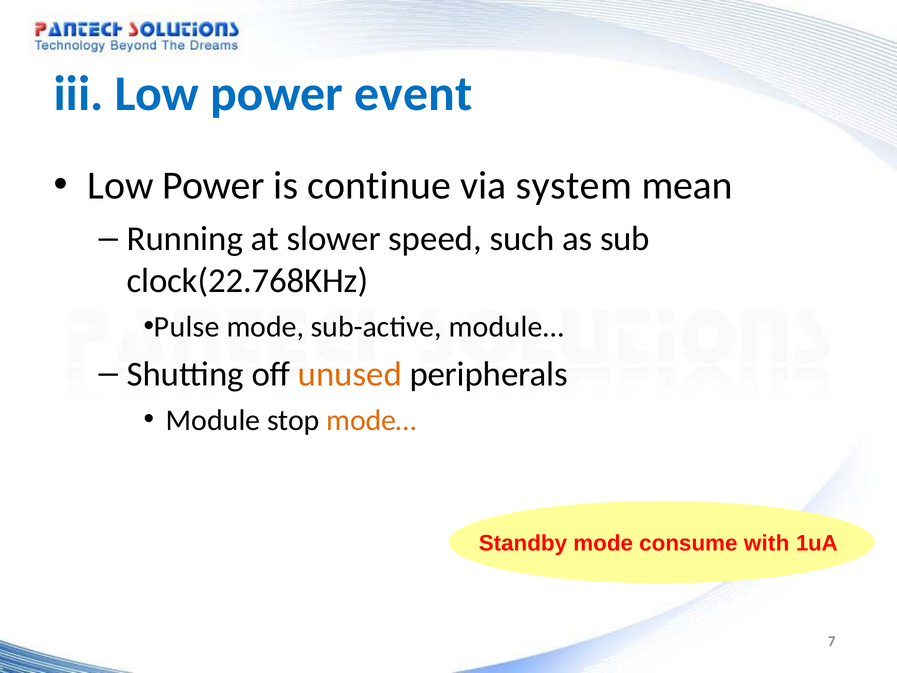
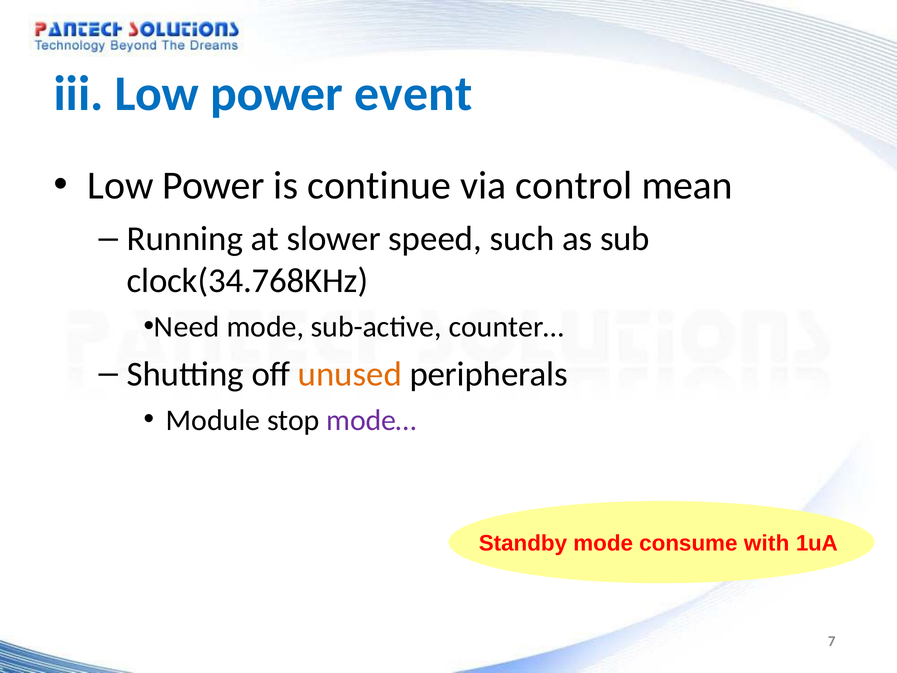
system: system -> control
clock(22.768KHz: clock(22.768KHz -> clock(34.768KHz
Pulse: Pulse -> Need
module…: module… -> counter…
mode… colour: orange -> purple
